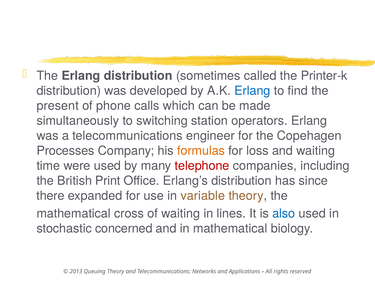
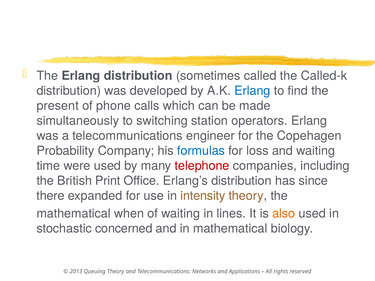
Printer-k: Printer-k -> Called-k
Processes: Processes -> Probability
formulas colour: orange -> blue
variable: variable -> intensity
cross: cross -> when
also colour: blue -> orange
